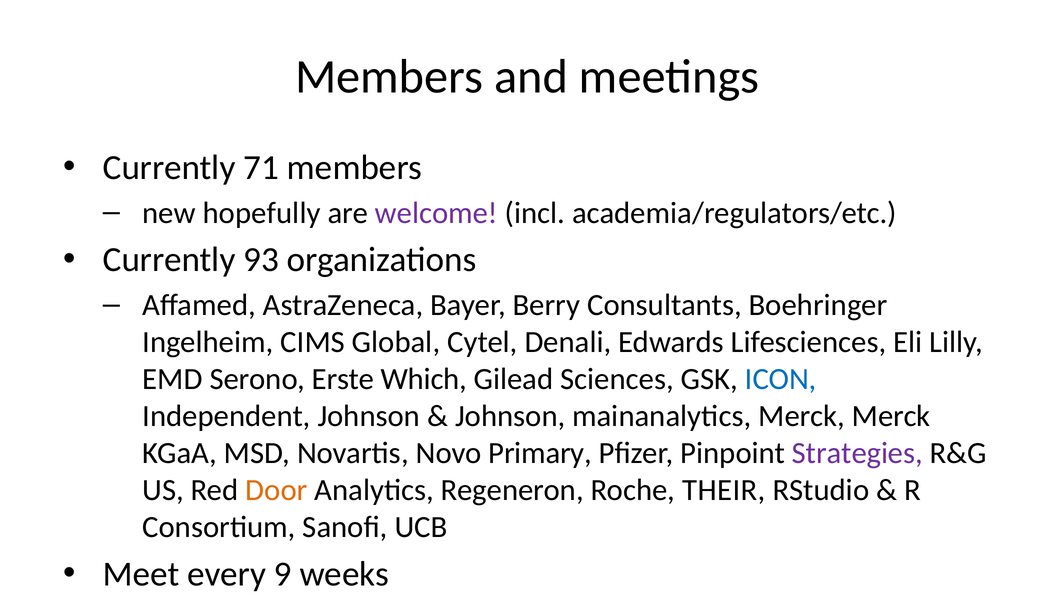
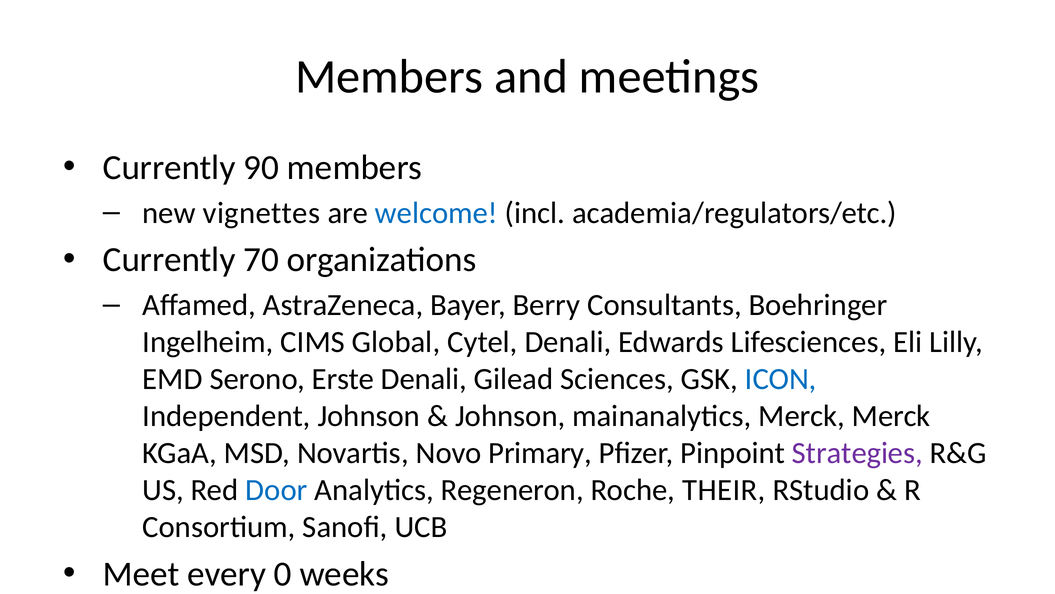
71: 71 -> 90
hopefully: hopefully -> vignettes
welcome colour: purple -> blue
93: 93 -> 70
Erste Which: Which -> Denali
Door colour: orange -> blue
9: 9 -> 0
